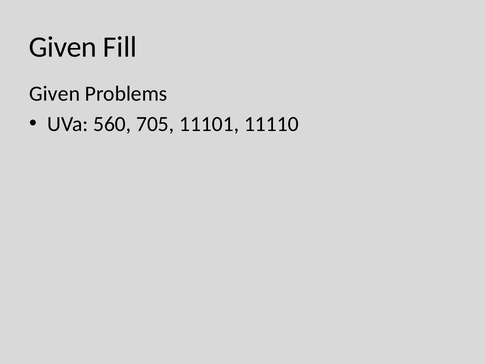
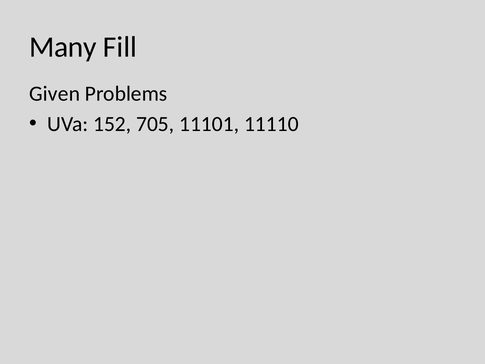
Given at (63, 47): Given -> Many
560: 560 -> 152
